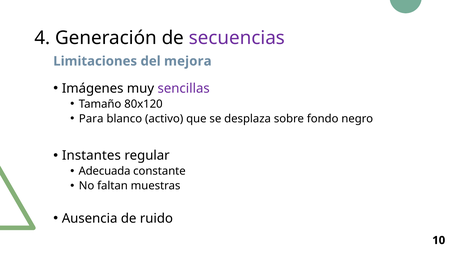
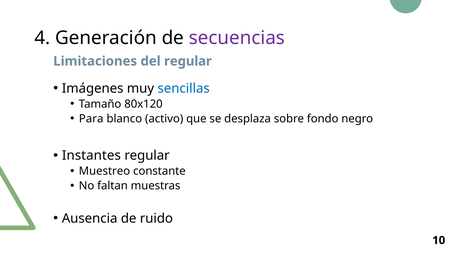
del mejora: mejora -> regular
sencillas colour: purple -> blue
Adecuada: Adecuada -> Muestreo
